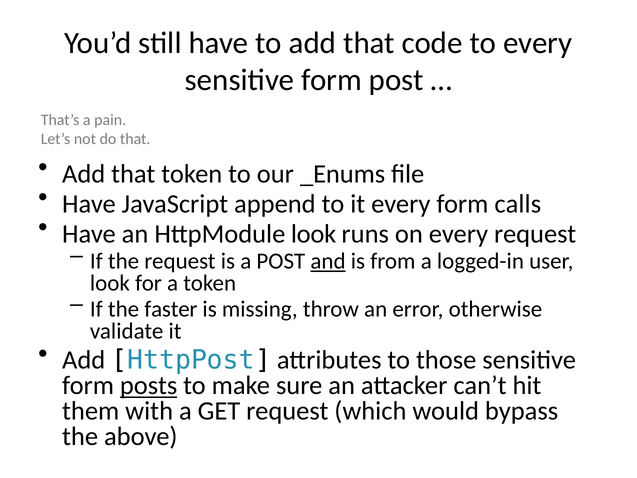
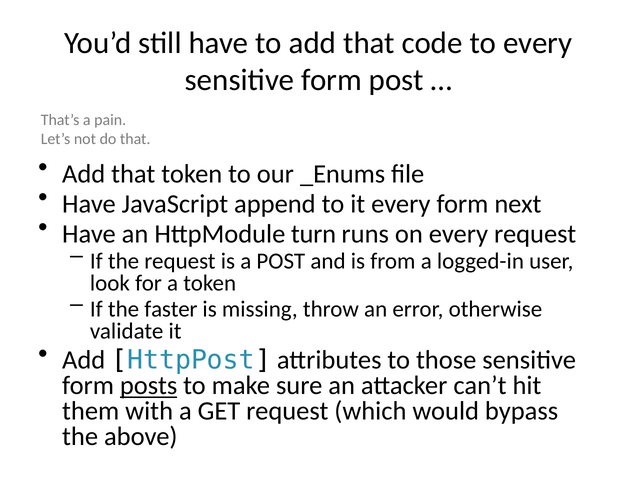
calls: calls -> next
HttpModule look: look -> turn
and underline: present -> none
